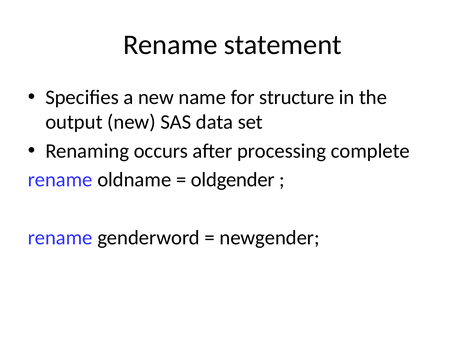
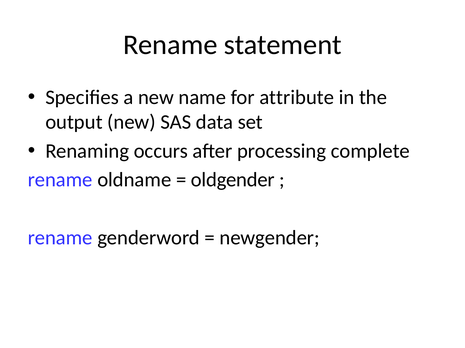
structure: structure -> attribute
